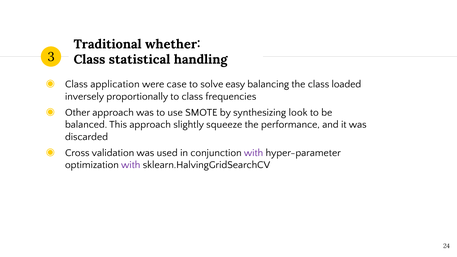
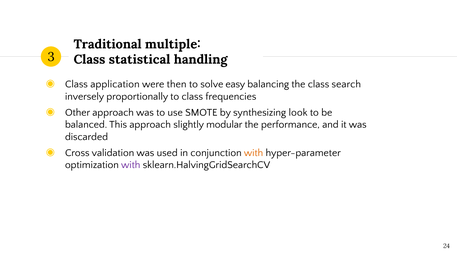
whether: whether -> multiple
case: case -> then
loaded: loaded -> search
squeeze: squeeze -> modular
with at (254, 153) colour: purple -> orange
